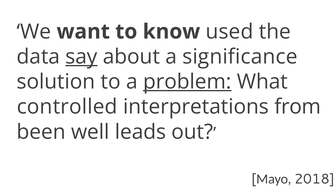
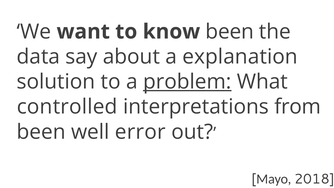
know used: used -> been
say underline: present -> none
significance: significance -> explanation
leads: leads -> error
